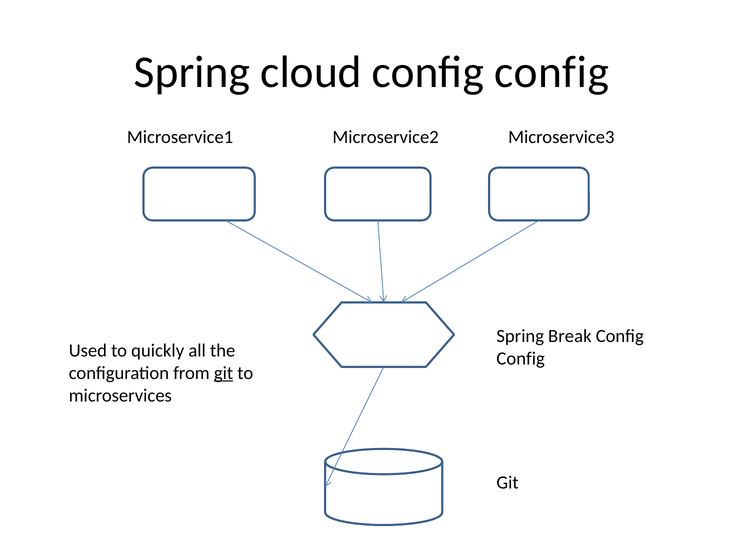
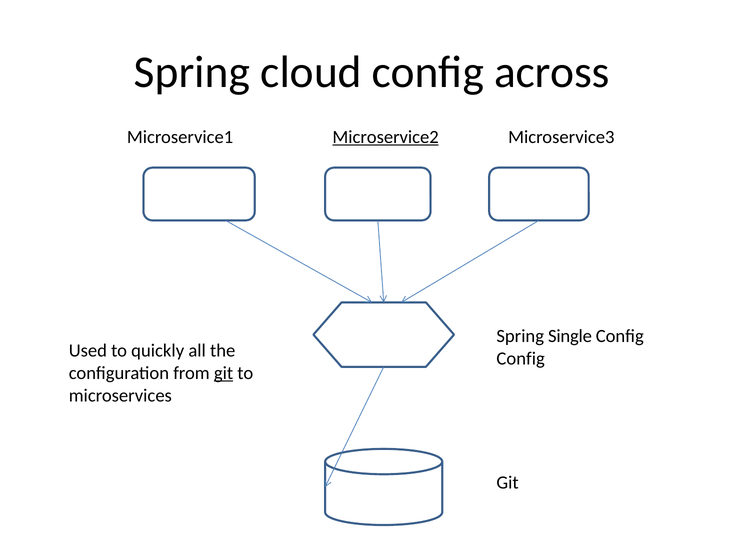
cloud config config: config -> across
Microservice2 underline: none -> present
Break: Break -> Single
